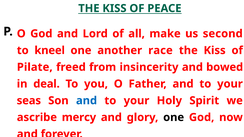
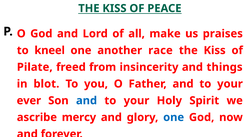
second: second -> praises
bowed: bowed -> things
deal: deal -> blot
seas: seas -> ever
one at (174, 118) colour: black -> blue
